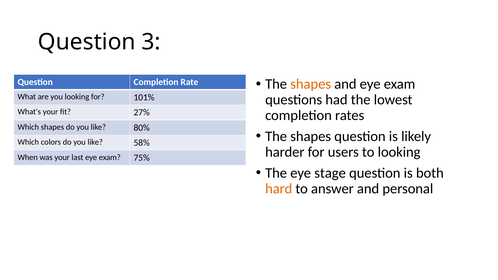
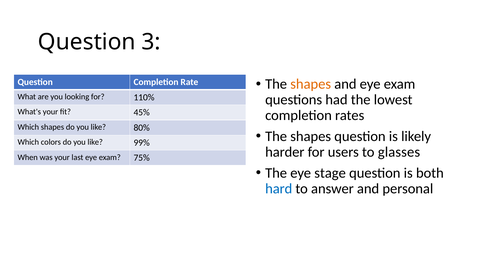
101%: 101% -> 110%
27%: 27% -> 45%
58%: 58% -> 99%
to looking: looking -> glasses
hard colour: orange -> blue
